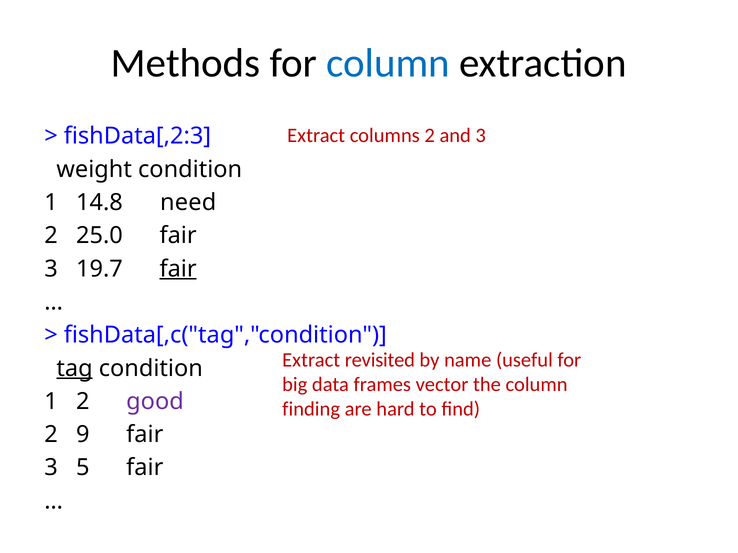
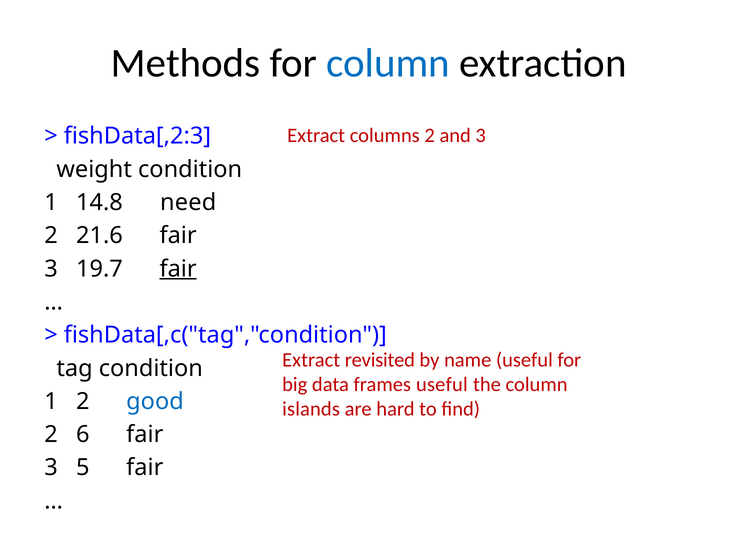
25.0: 25.0 -> 21.6
tag underline: present -> none
frames vector: vector -> useful
good colour: purple -> blue
finding: finding -> islands
9: 9 -> 6
